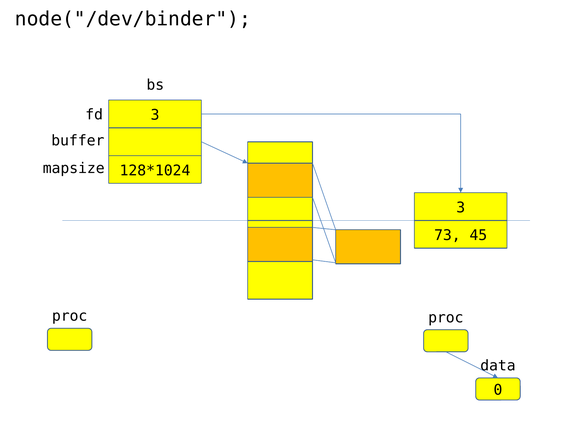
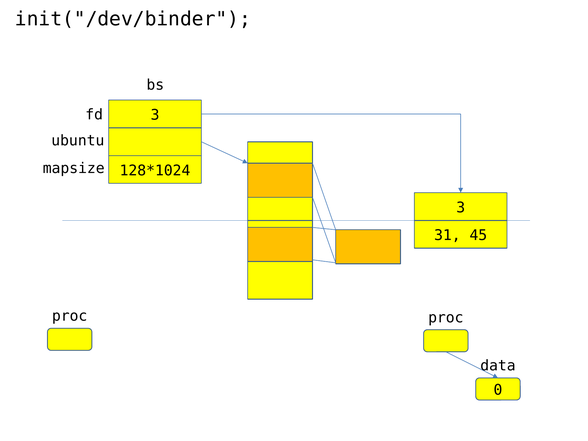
node("/dev/binder: node("/dev/binder -> init("/dev/binder
buffer: buffer -> ubuntu
73: 73 -> 31
